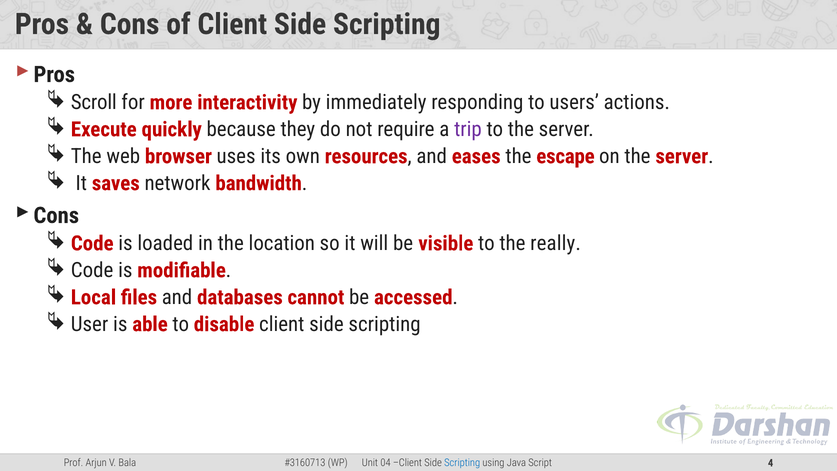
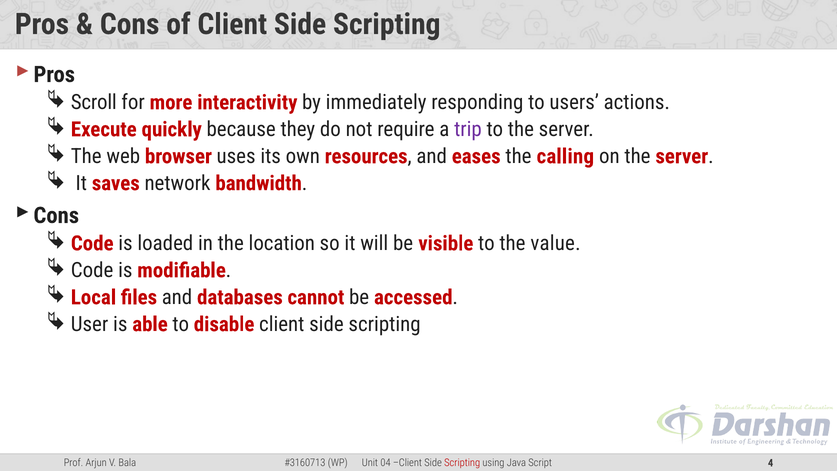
escape: escape -> calling
really: really -> value
Scripting at (462, 463) colour: blue -> red
